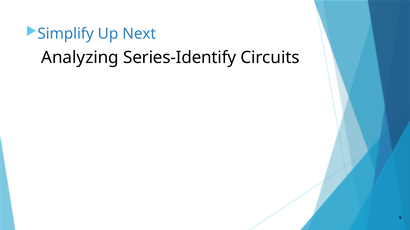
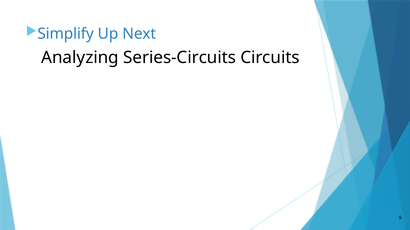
Series-Identify: Series-Identify -> Series-Circuits
